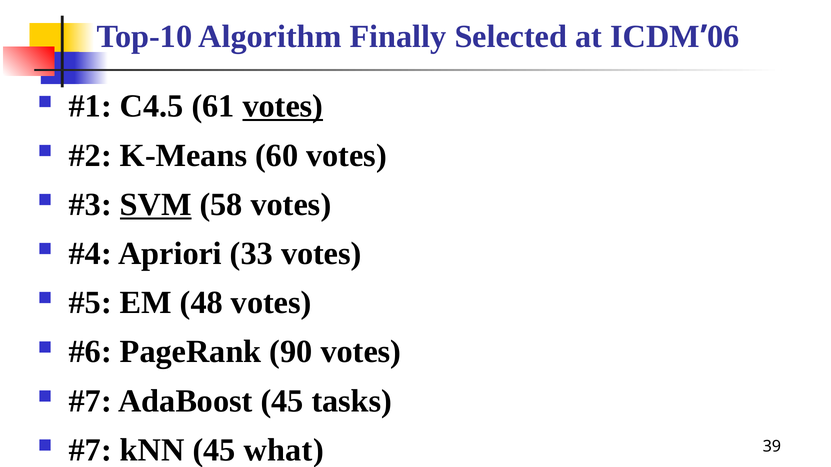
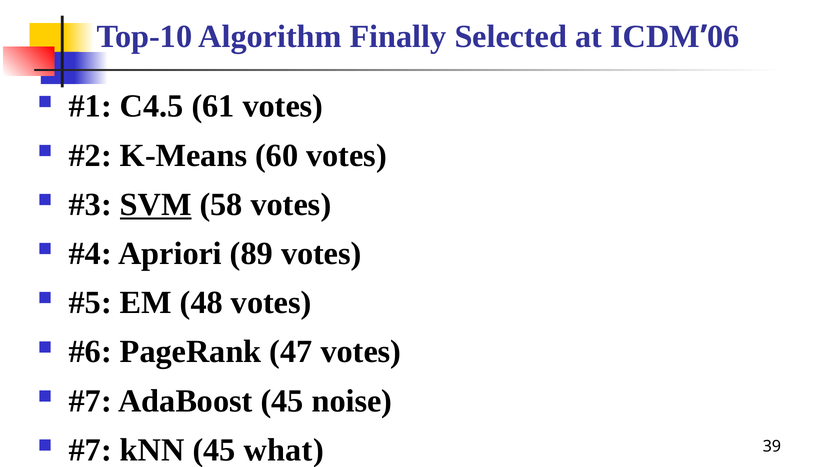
votes at (283, 106) underline: present -> none
33: 33 -> 89
90: 90 -> 47
tasks: tasks -> noise
